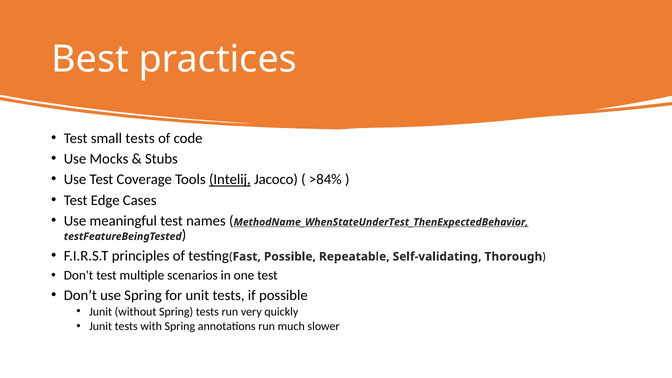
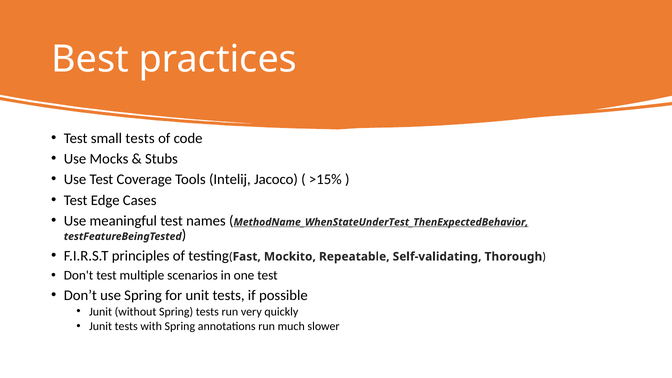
Intelij underline: present -> none
>84%: >84% -> >15%
Possible at (290, 257): Possible -> Mockito
